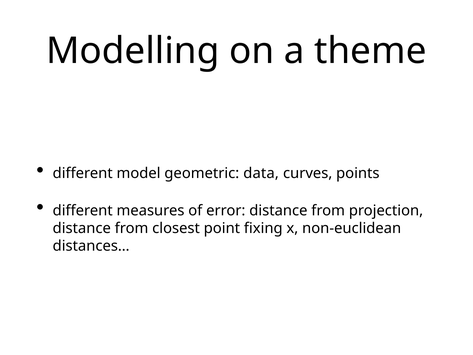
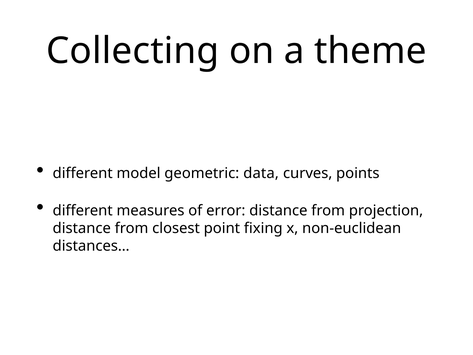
Modelling: Modelling -> Collecting
